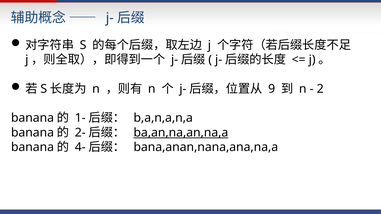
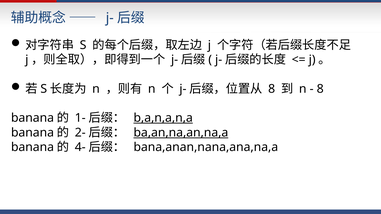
9 at (272, 89): 9 -> 8
2 at (320, 89): 2 -> 8
b,a,n,a,n,a underline: none -> present
